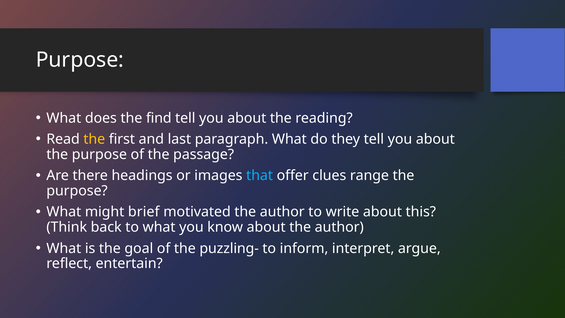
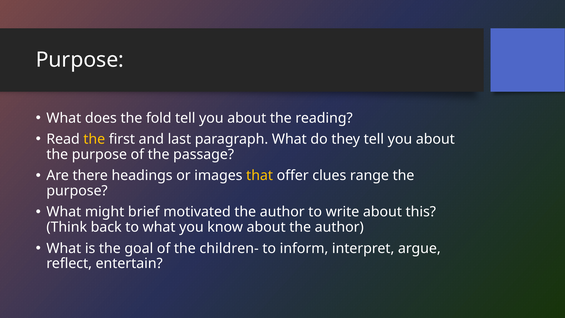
find: find -> fold
that colour: light blue -> yellow
puzzling-: puzzling- -> children-
